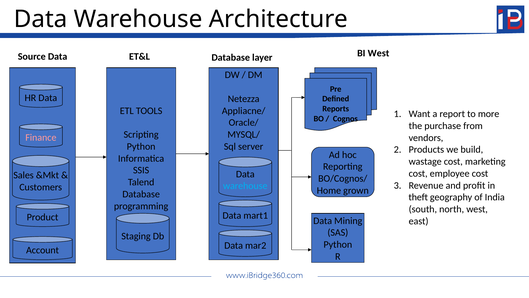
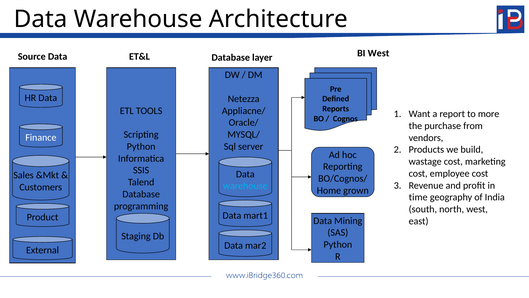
Finance colour: pink -> white
theft: theft -> time
Account: Account -> External
